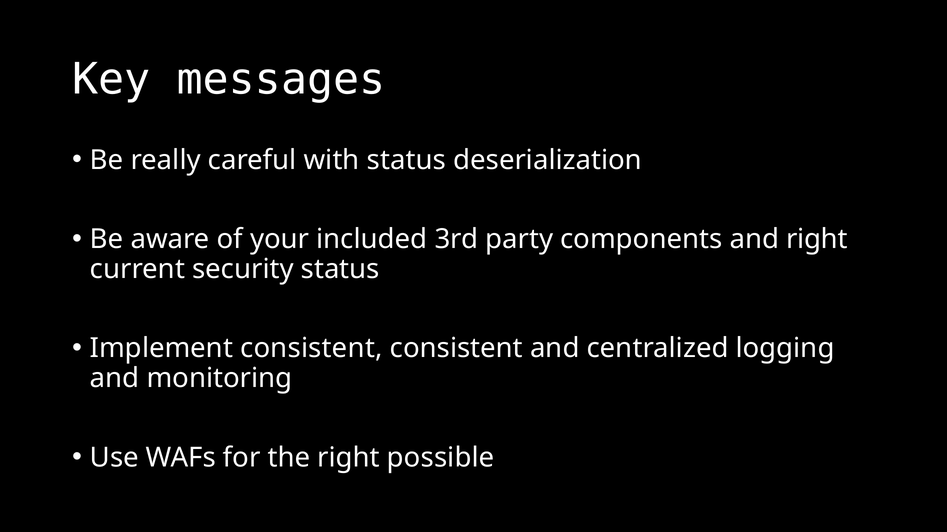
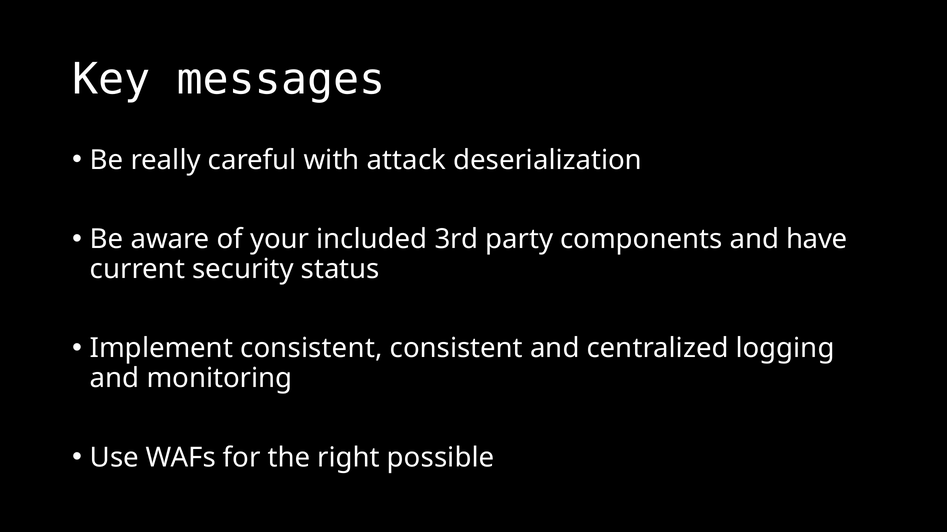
with status: status -> attack
and right: right -> have
